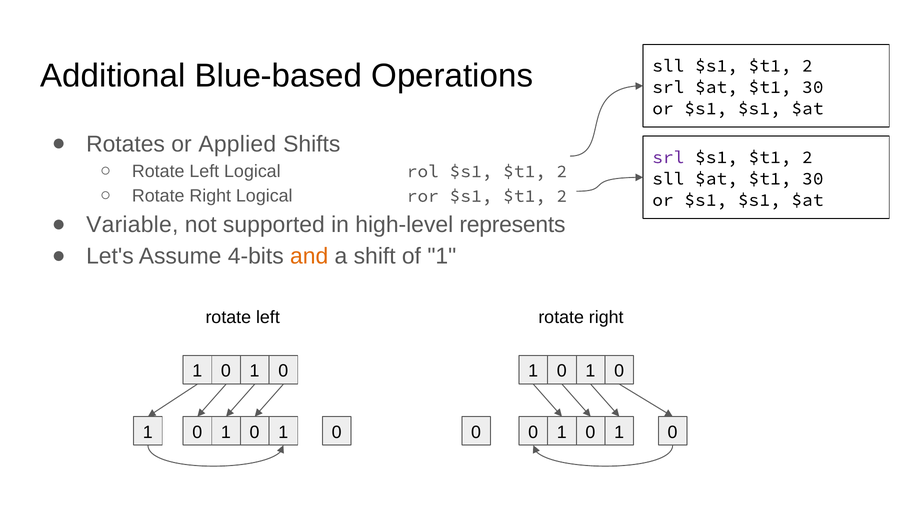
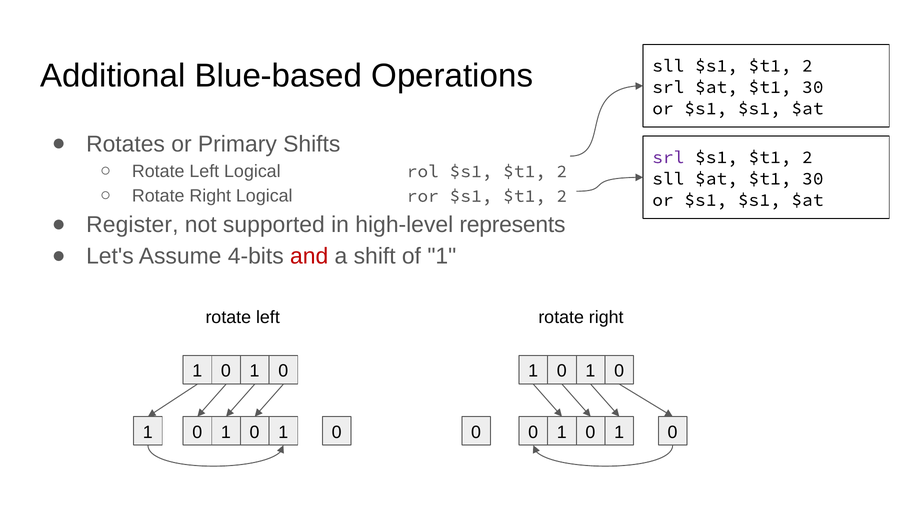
Applied: Applied -> Primary
Variable: Variable -> Register
and colour: orange -> red
